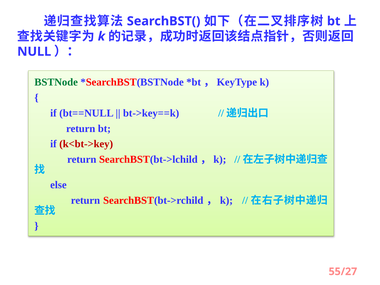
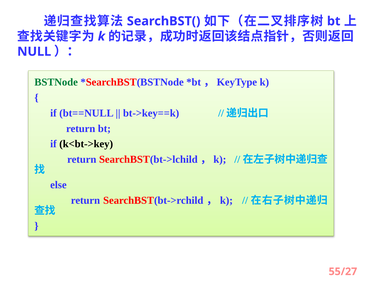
k<bt->key colour: red -> black
